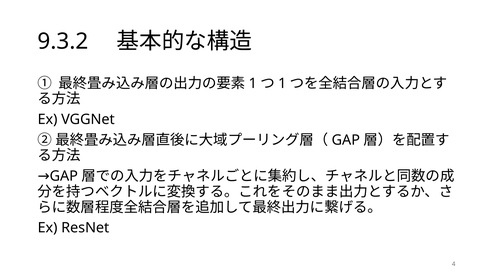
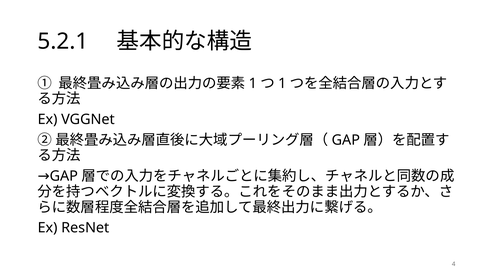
9.3.2: 9.3.2 -> 5.2.1
